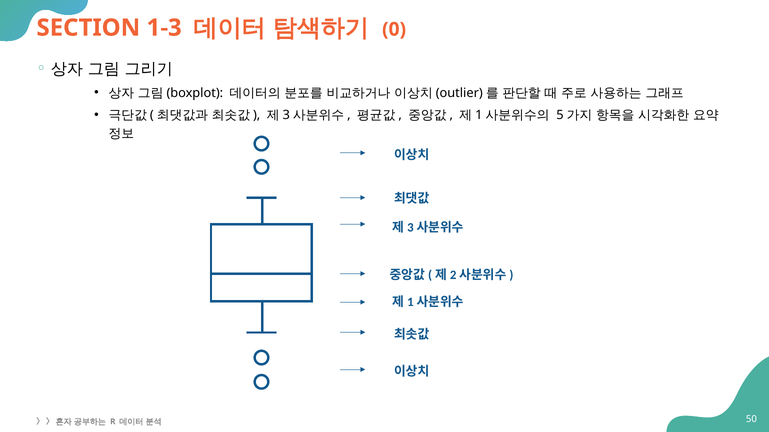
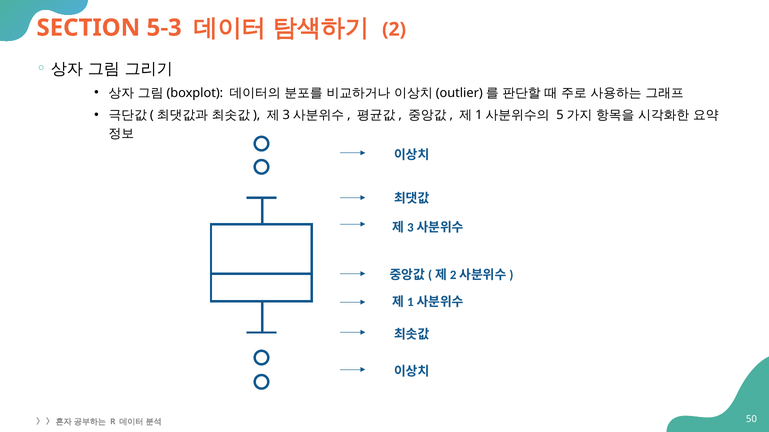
1-3: 1-3 -> 5-3
0: 0 -> 2
